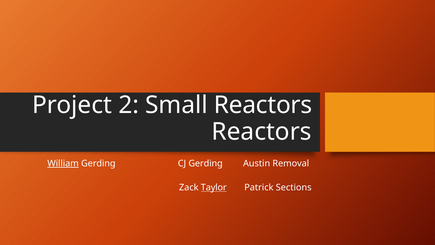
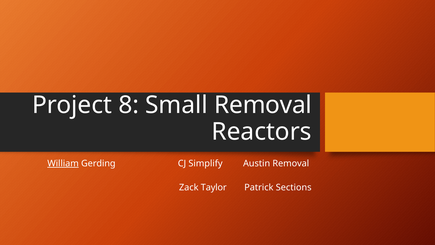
2: 2 -> 8
Small Reactors: Reactors -> Removal
CJ Gerding: Gerding -> Simplify
Taylor underline: present -> none
